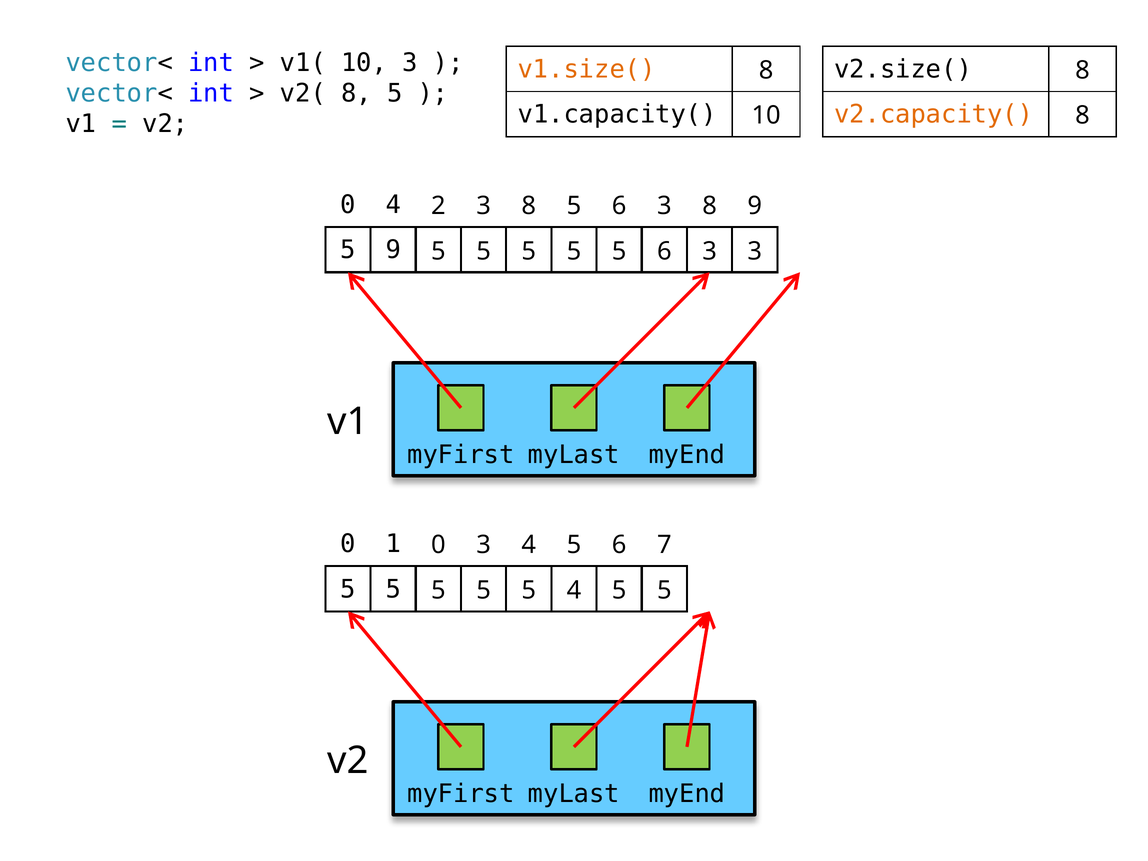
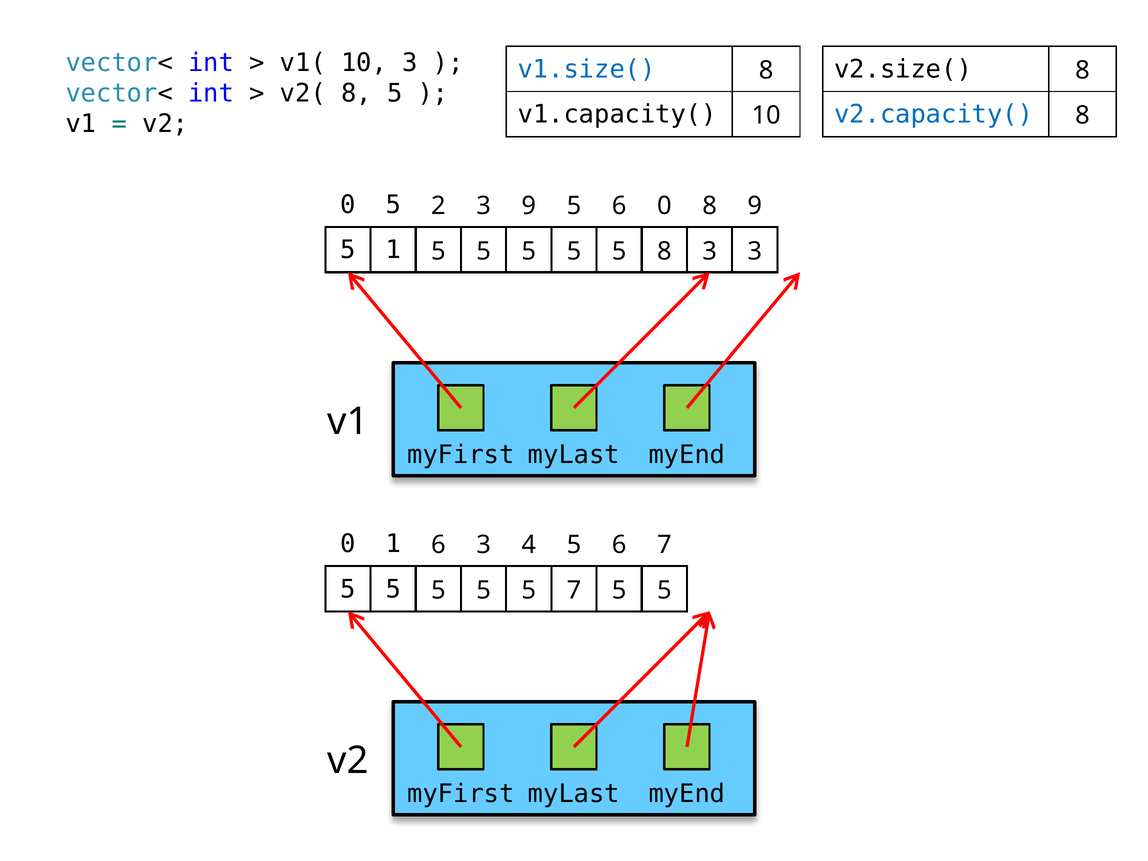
v1.size( colour: orange -> blue
v2.capacity( colour: orange -> blue
0 4: 4 -> 5
2 3 8: 8 -> 9
3 at (664, 206): 3 -> 0
5 9: 9 -> 1
5 5 6: 6 -> 8
1 0: 0 -> 6
5 4: 4 -> 7
